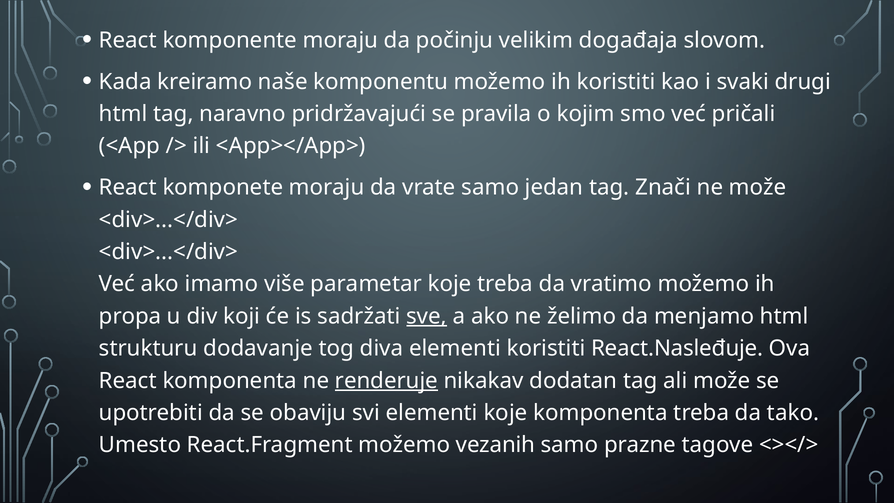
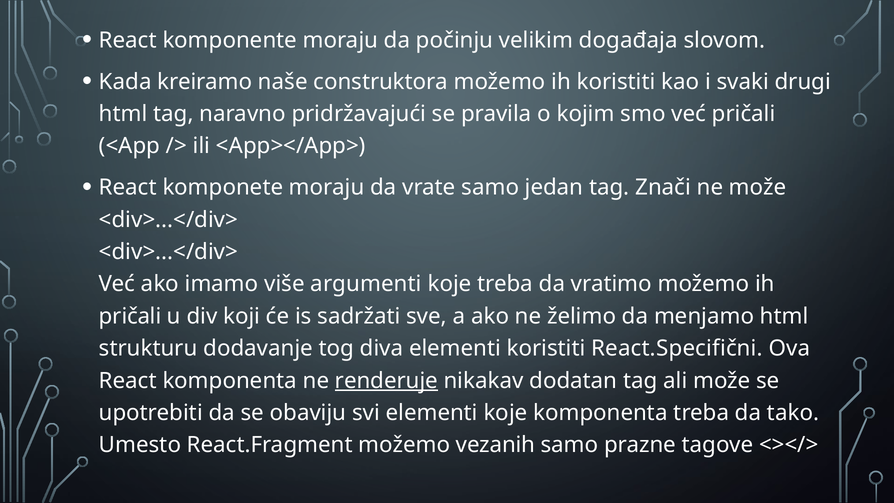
komponentu: komponentu -> construktora
parametar: parametar -> argumenti
propa at (130, 316): propa -> pričali
sve underline: present -> none
React.Nasleđuje: React.Nasleđuje -> React.Specifični
